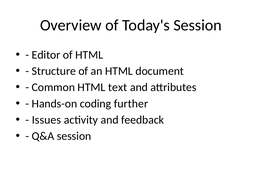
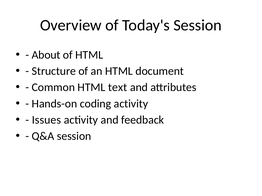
Editor: Editor -> About
coding further: further -> activity
